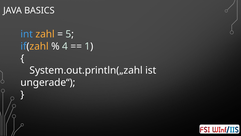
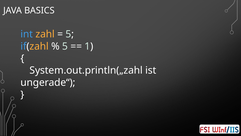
4 at (65, 46): 4 -> 5
